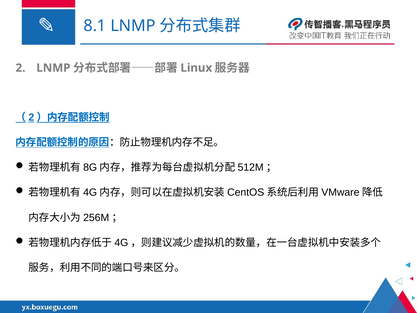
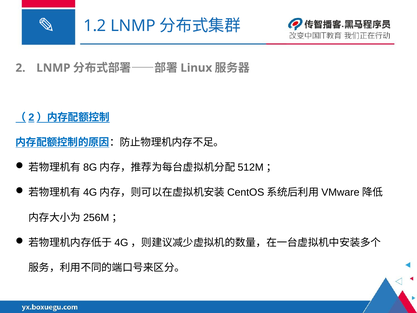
8.1: 8.1 -> 1.2
